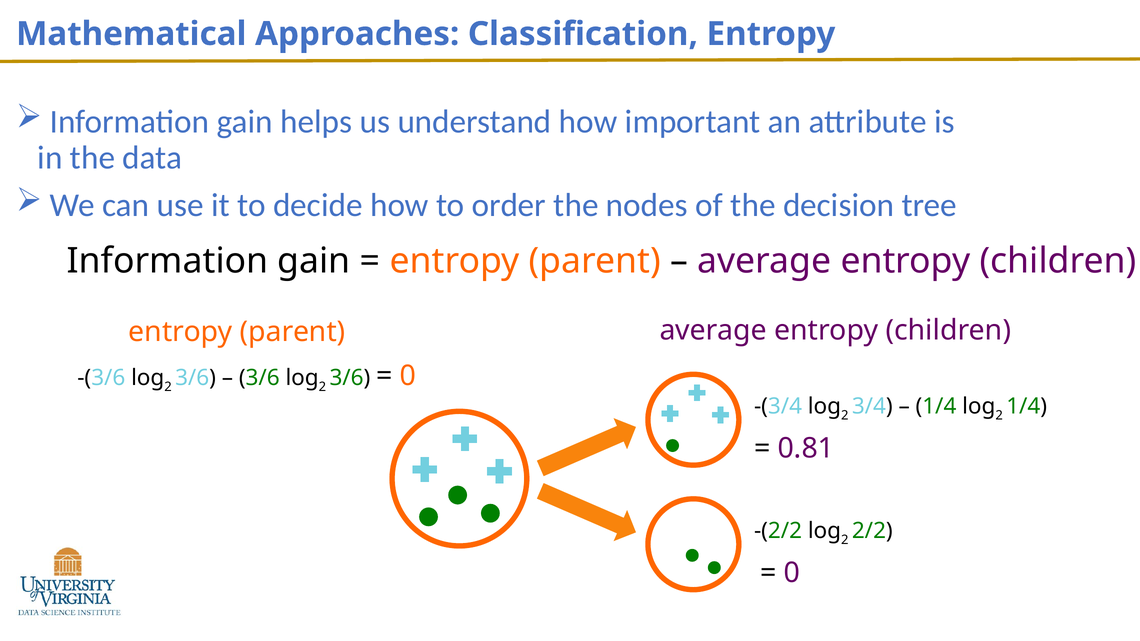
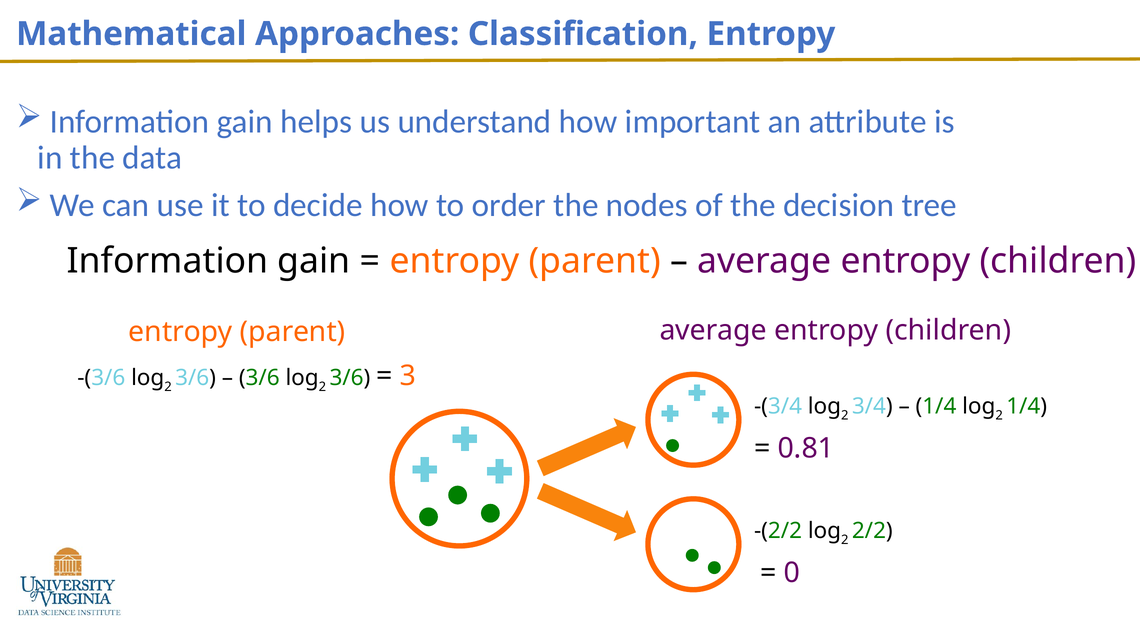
0 at (408, 376): 0 -> 3
